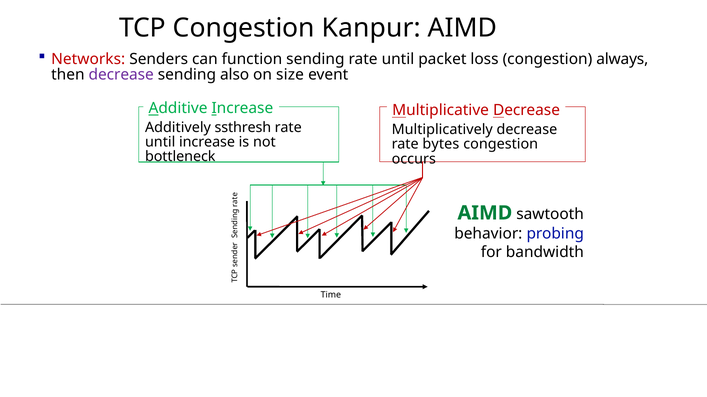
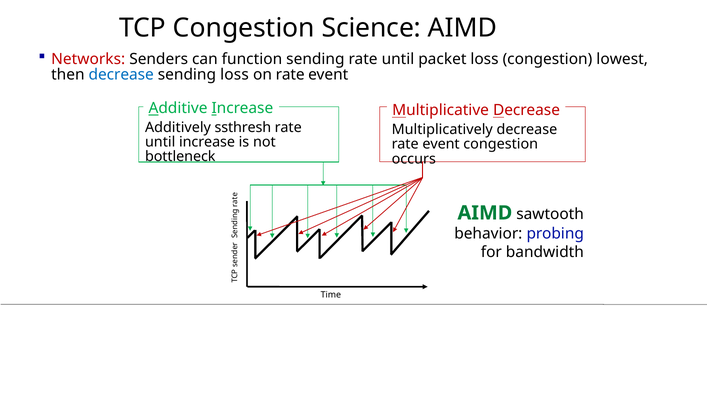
Kanpur: Kanpur -> Science
always: always -> lowest
decrease at (121, 75) colour: purple -> blue
sending also: also -> loss
on size: size -> rate
bytes at (441, 144): bytes -> event
